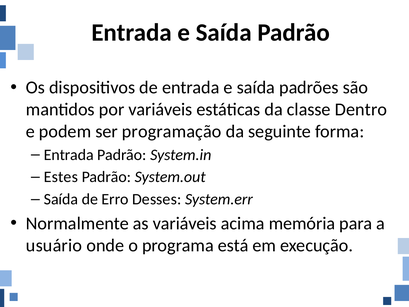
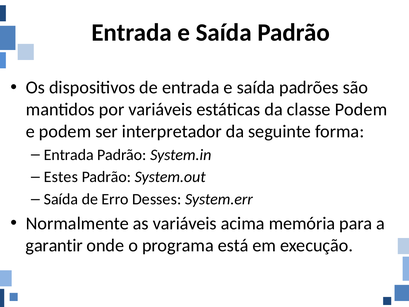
classe Dentro: Dentro -> Podem
programação: programação -> interpretador
usuário: usuário -> garantir
